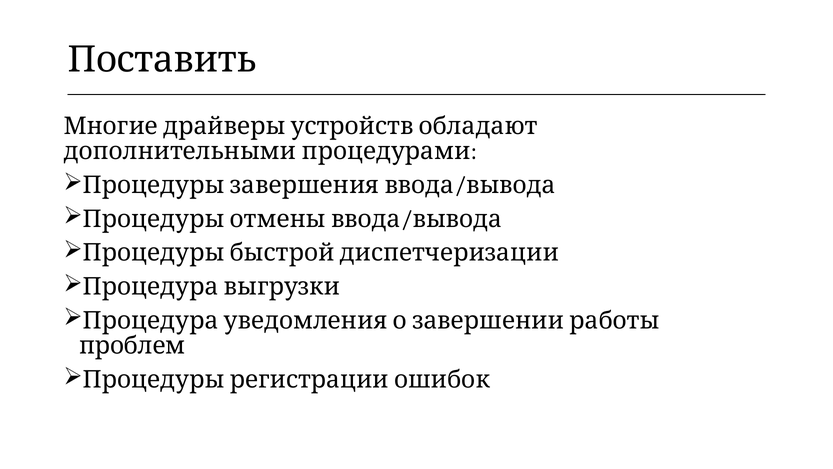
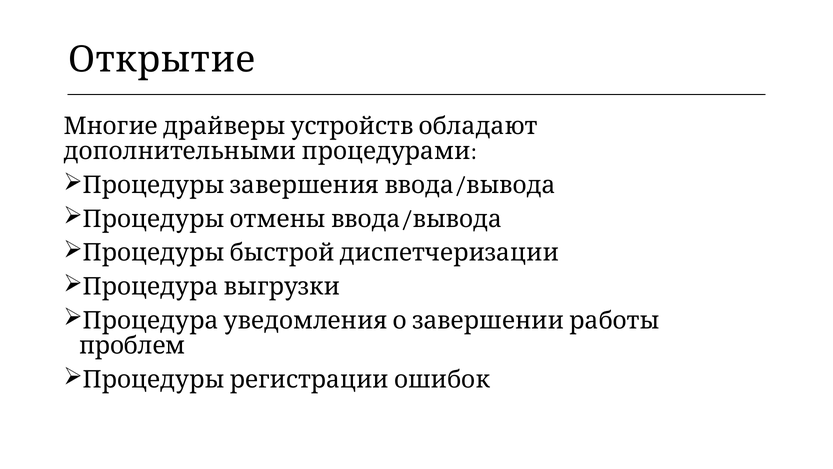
Поставить: Поставить -> Открытие
